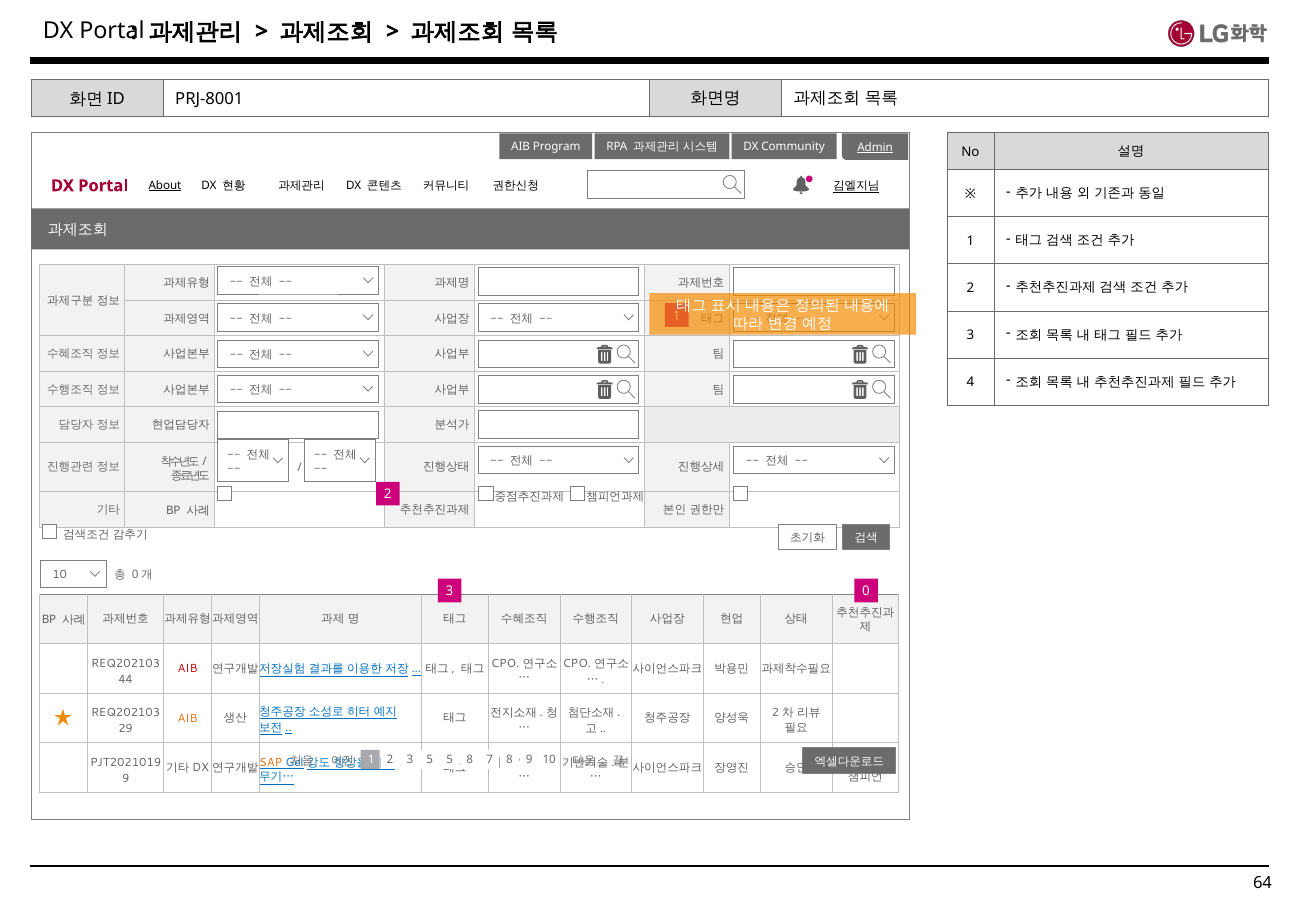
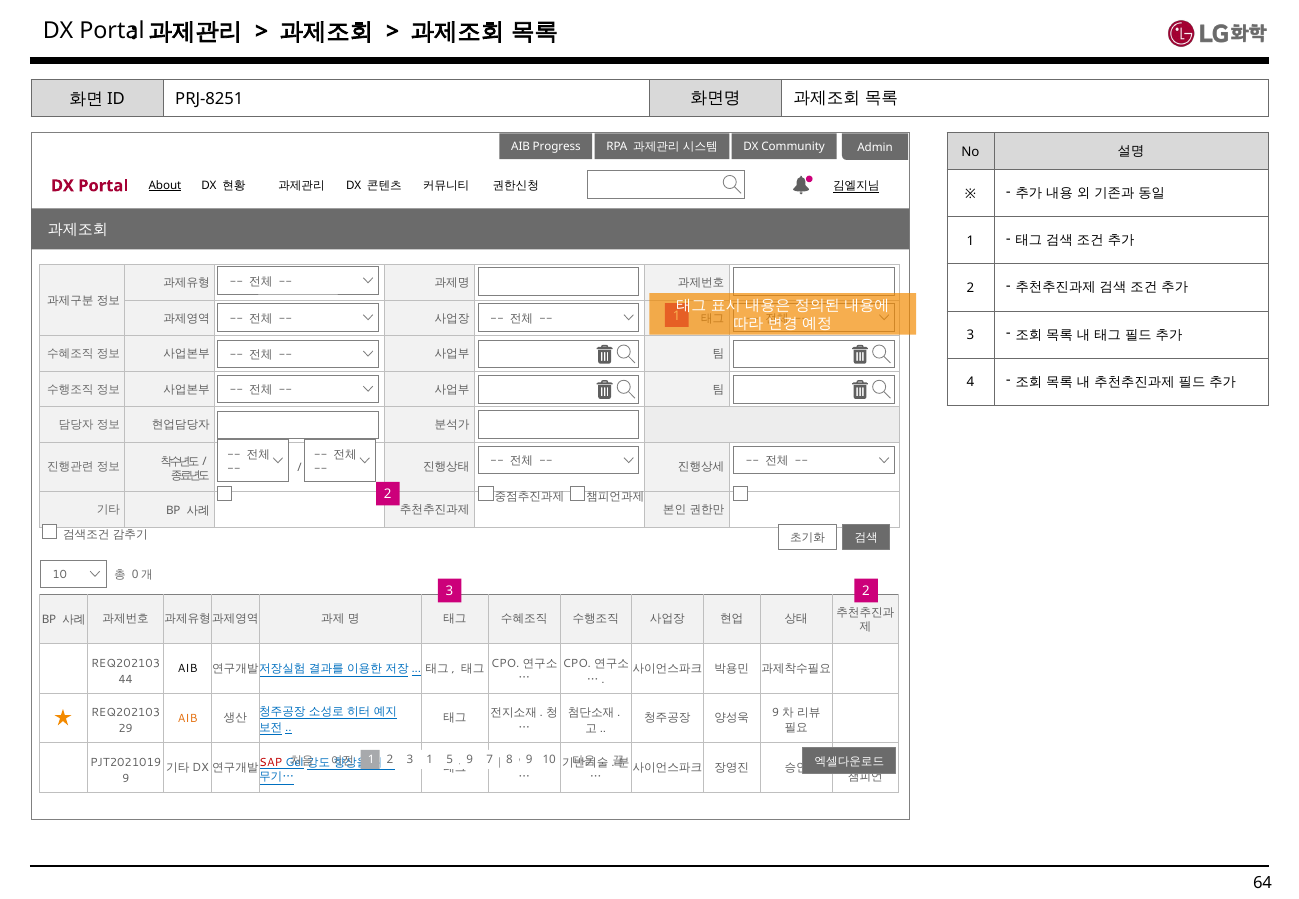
PRJ-8001: PRJ-8001 -> PRJ-8251
Program: Program -> Progress
Admin underline: present -> none
3 0: 0 -> 2
AIB at (188, 669) colour: red -> black
2 at (775, 713): 2 -> 9
3 5: 5 -> 1
8 at (470, 760): 8 -> 9
SAP colour: orange -> red
